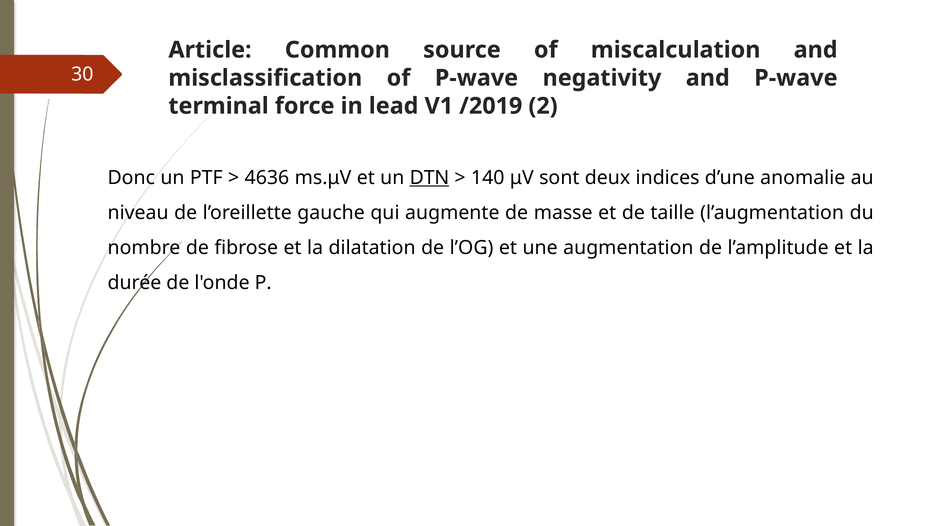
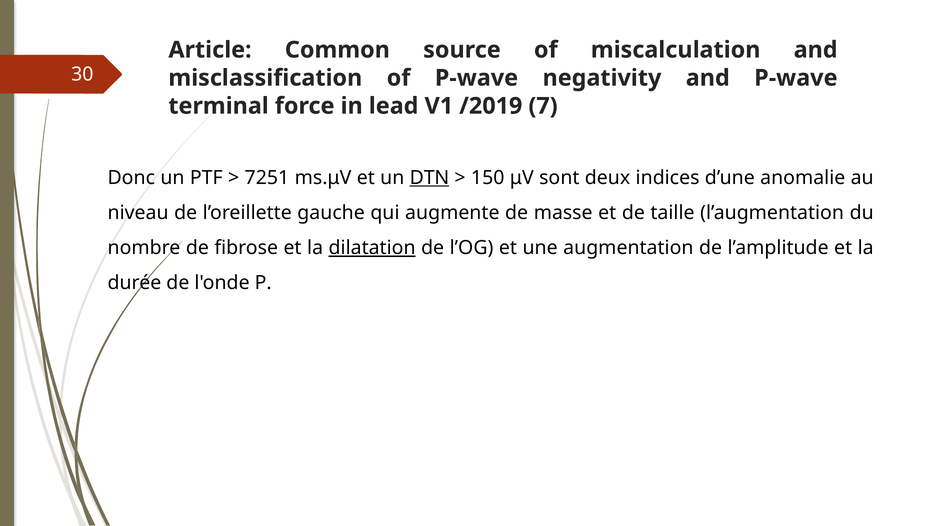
2: 2 -> 7
4636: 4636 -> 7251
140: 140 -> 150
dilatation underline: none -> present
